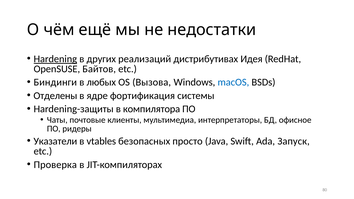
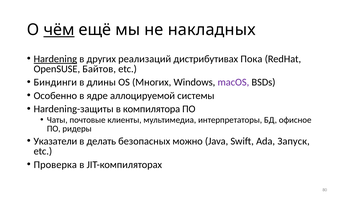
чём underline: none -> present
недостатки: недостатки -> накладных
Идея: Идея -> Пока
любых: любых -> длины
Вызова: Вызова -> Многих
macOS colour: blue -> purple
Отделены: Отделены -> Особенно
фортификация: фортификация -> аллоцируемой
vtables: vtables -> делать
просто: просто -> можно
